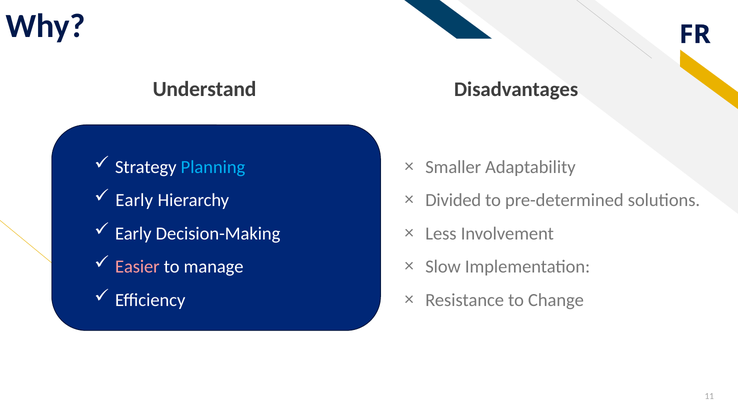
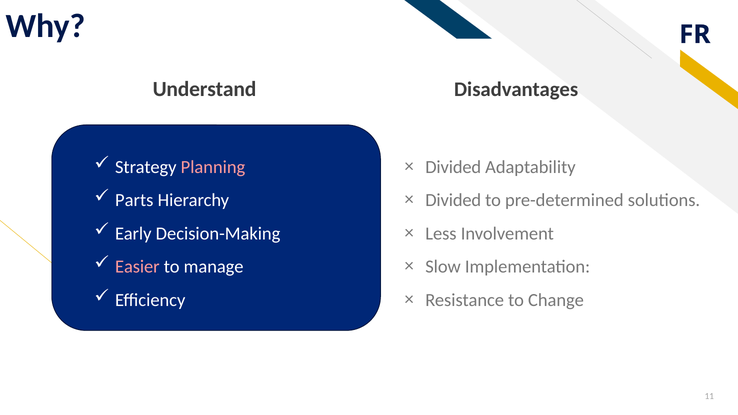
Planning colour: light blue -> pink
Smaller at (453, 167): Smaller -> Divided
Early at (134, 200): Early -> Parts
